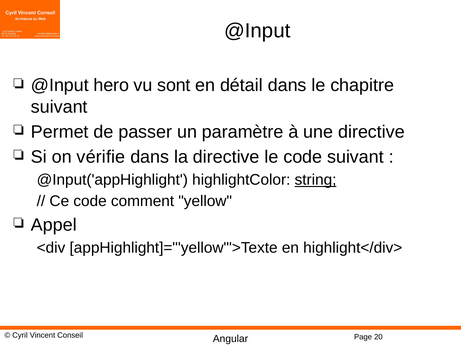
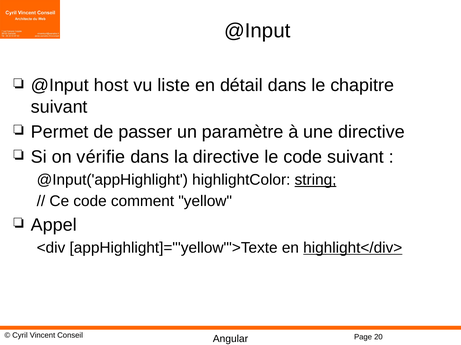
hero: hero -> host
sont: sont -> liste
highlight</div> underline: none -> present
